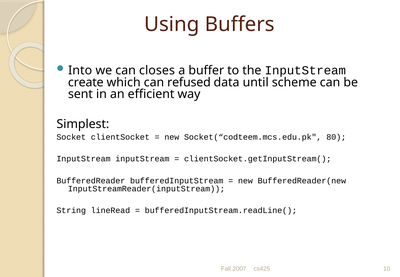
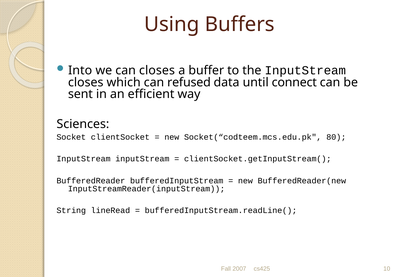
create at (86, 82): create -> closes
scheme: scheme -> connect
Simplest: Simplest -> Sciences
